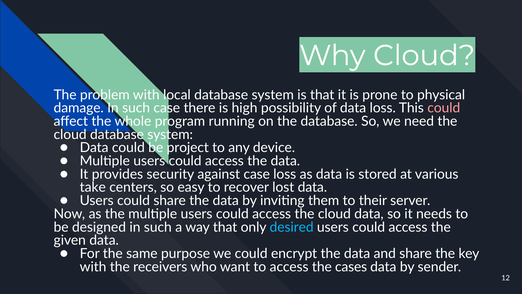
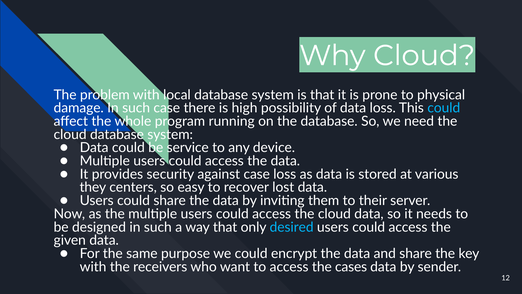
could at (444, 108) colour: pink -> light blue
project: project -> service
take: take -> they
